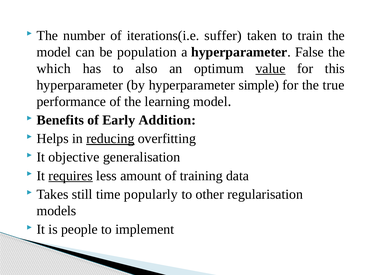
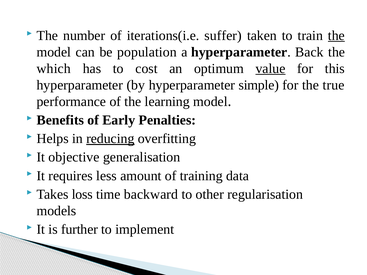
the at (336, 35) underline: none -> present
False: False -> Back
also: also -> cost
Addition: Addition -> Penalties
requires underline: present -> none
still: still -> loss
popularly: popularly -> backward
people: people -> further
